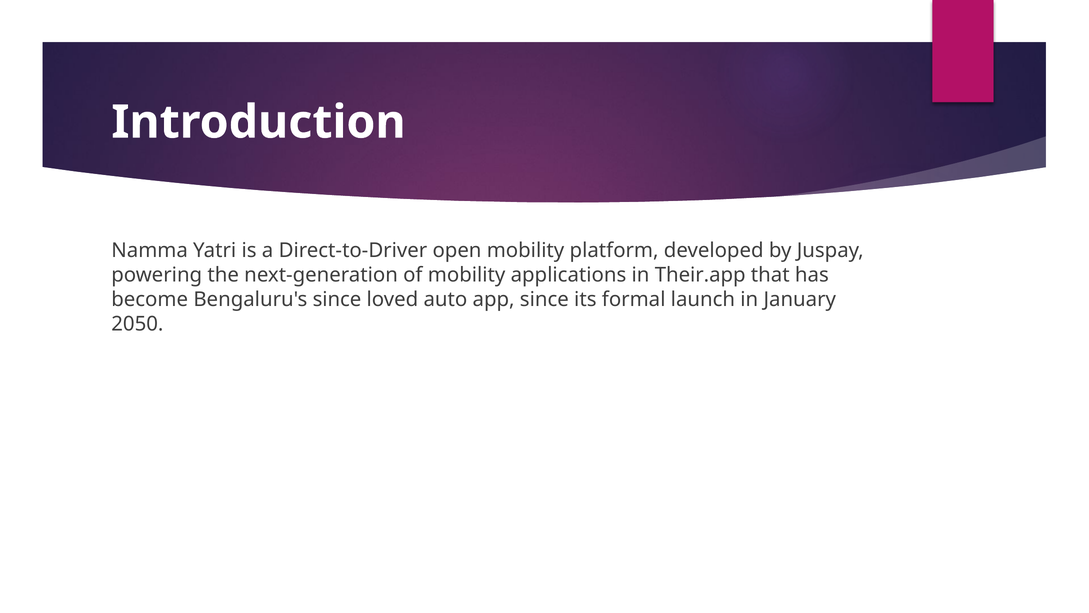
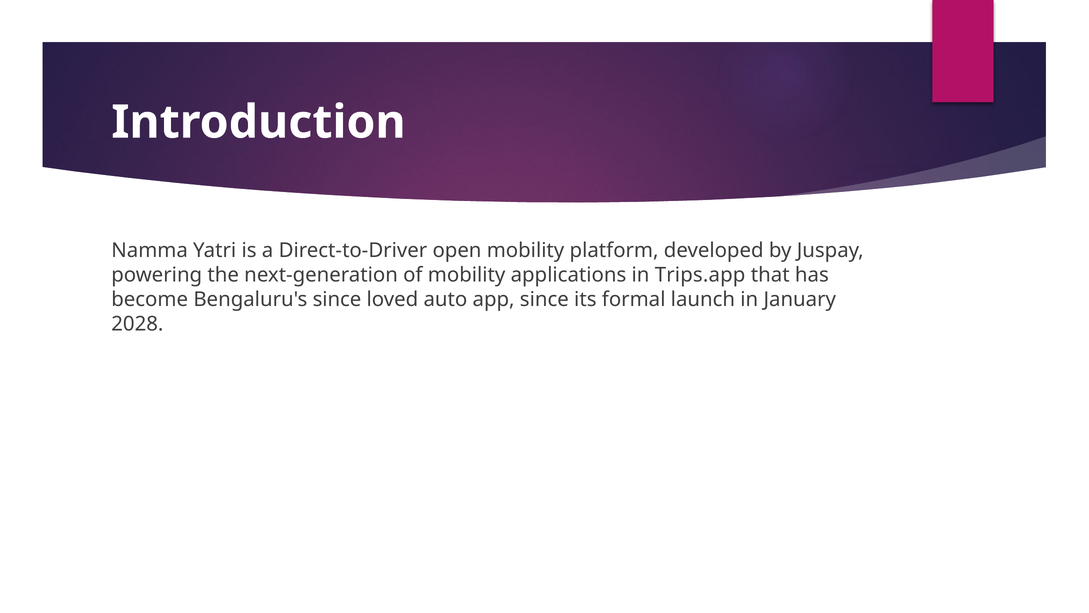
Their.app: Their.app -> Trips.app
2050: 2050 -> 2028
